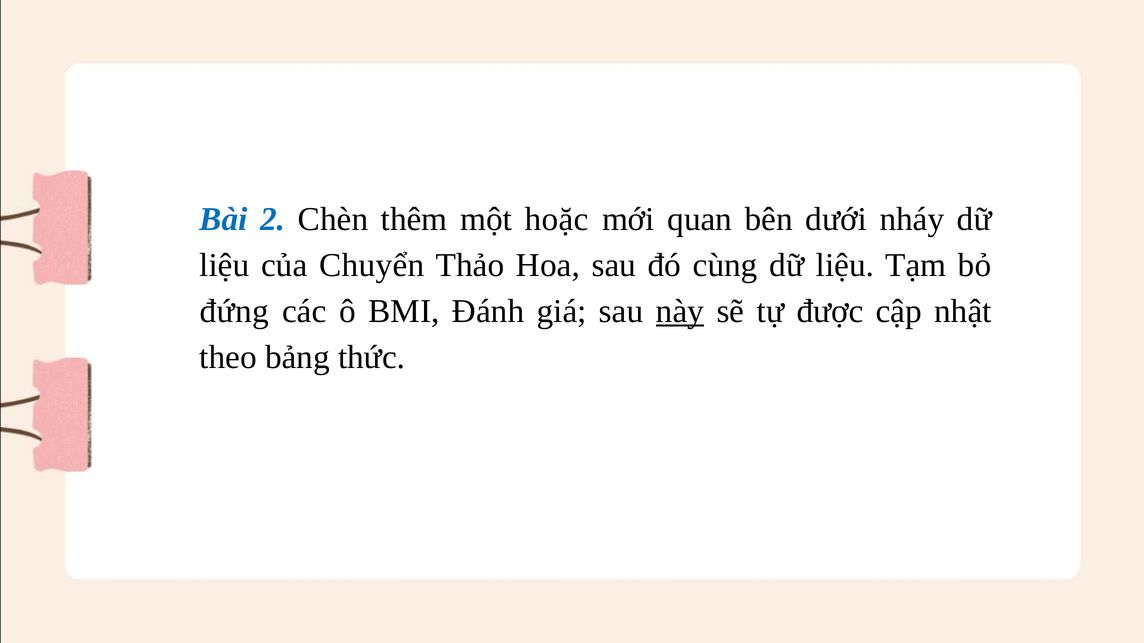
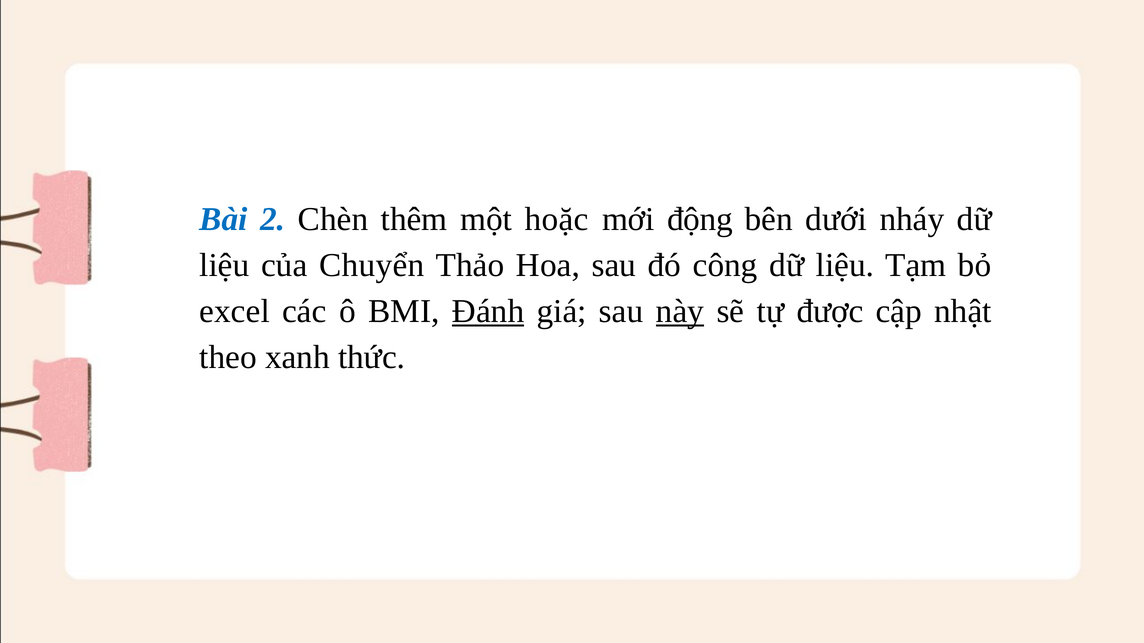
quan: quan -> động
cùng: cùng -> công
đứng: đứng -> excel
Đánh underline: none -> present
bảng: bảng -> xanh
